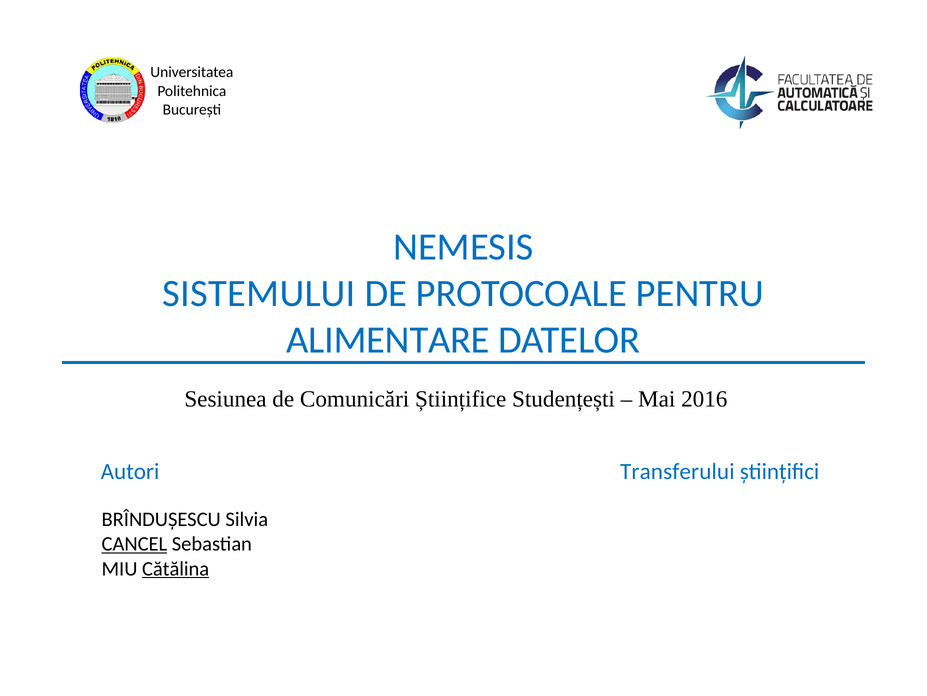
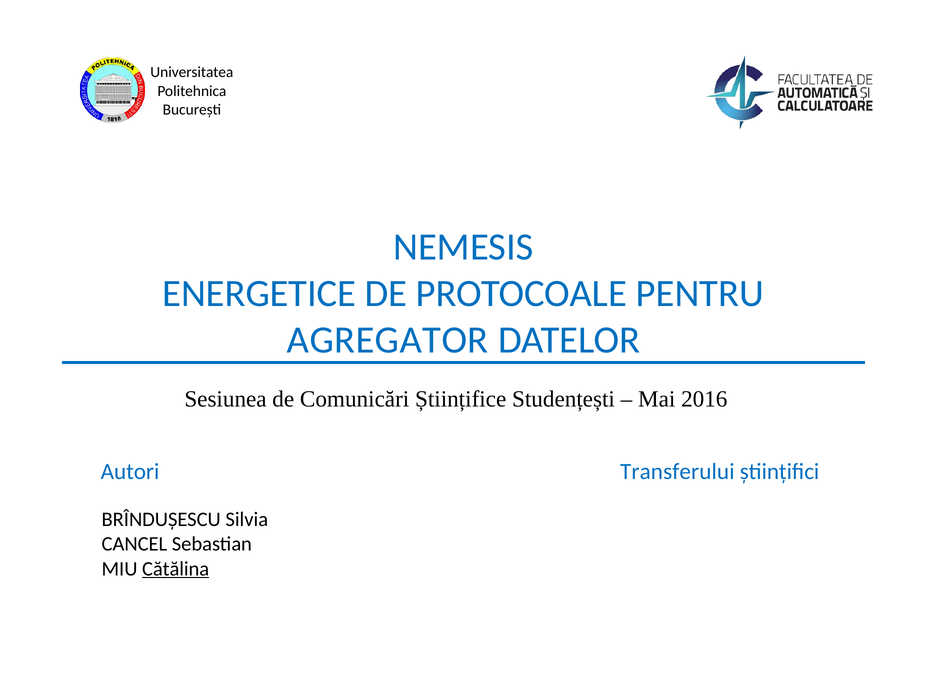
SISTEMULUI: SISTEMULUI -> ENERGETICE
ALIMENTARE: ALIMENTARE -> AGREGATOR
CANCEL underline: present -> none
